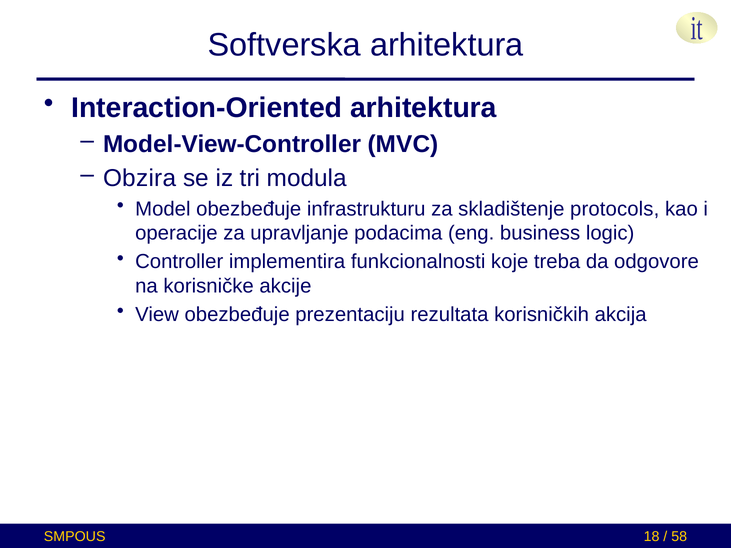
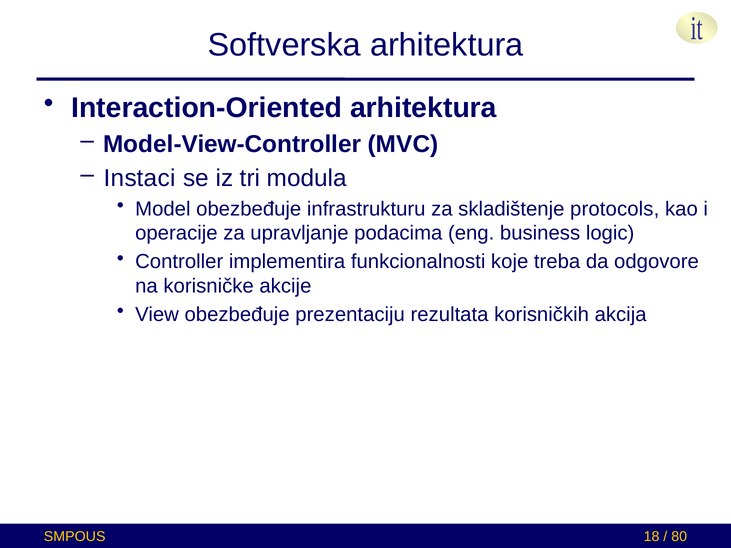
Obzira: Obzira -> Instaci
58: 58 -> 80
